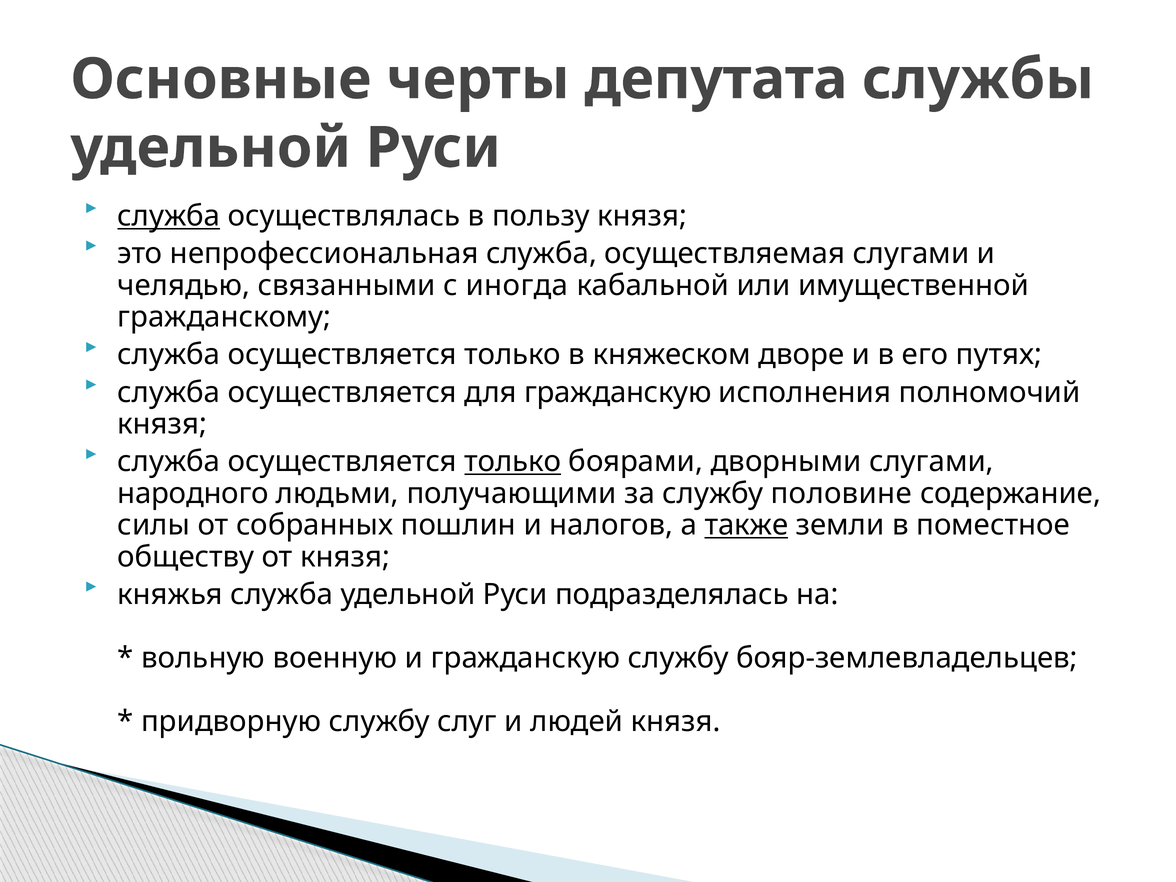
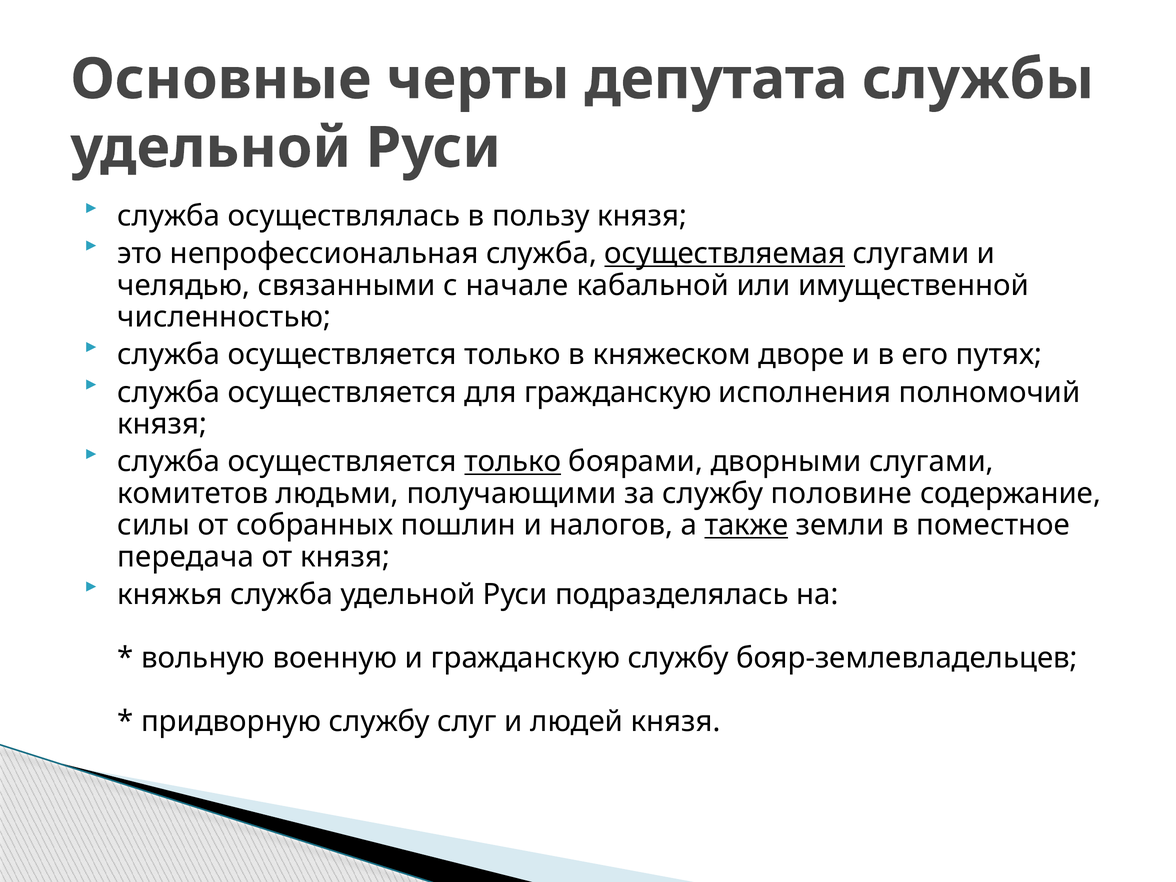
служба at (169, 216) underline: present -> none
осуществляемая underline: none -> present
иногда: иногда -> начале
гражданскому: гражданскому -> численностью
народного: народного -> комитетов
обществу: обществу -> передача
